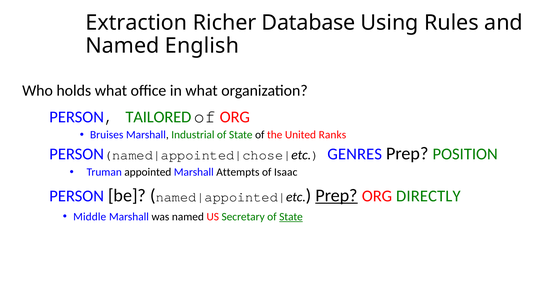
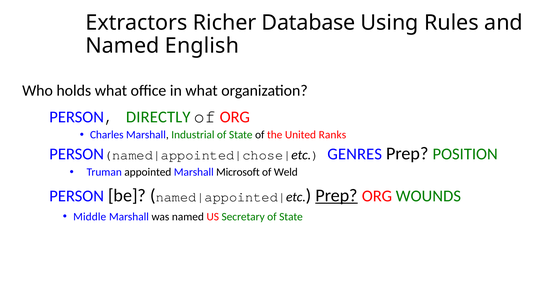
Extraction: Extraction -> Extractors
TAILORED: TAILORED -> DIRECTLY
Bruises: Bruises -> Charles
Attempts: Attempts -> Microsoft
Isaac: Isaac -> Weld
DIRECTLY: DIRECTLY -> WOUNDS
State at (291, 217) underline: present -> none
